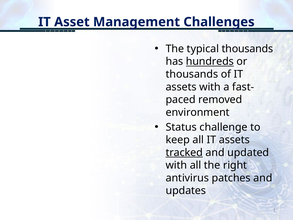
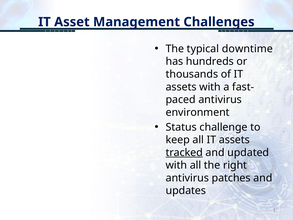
typical thousands: thousands -> downtime
hundreds underline: present -> none
removed at (220, 99): removed -> antivirus
